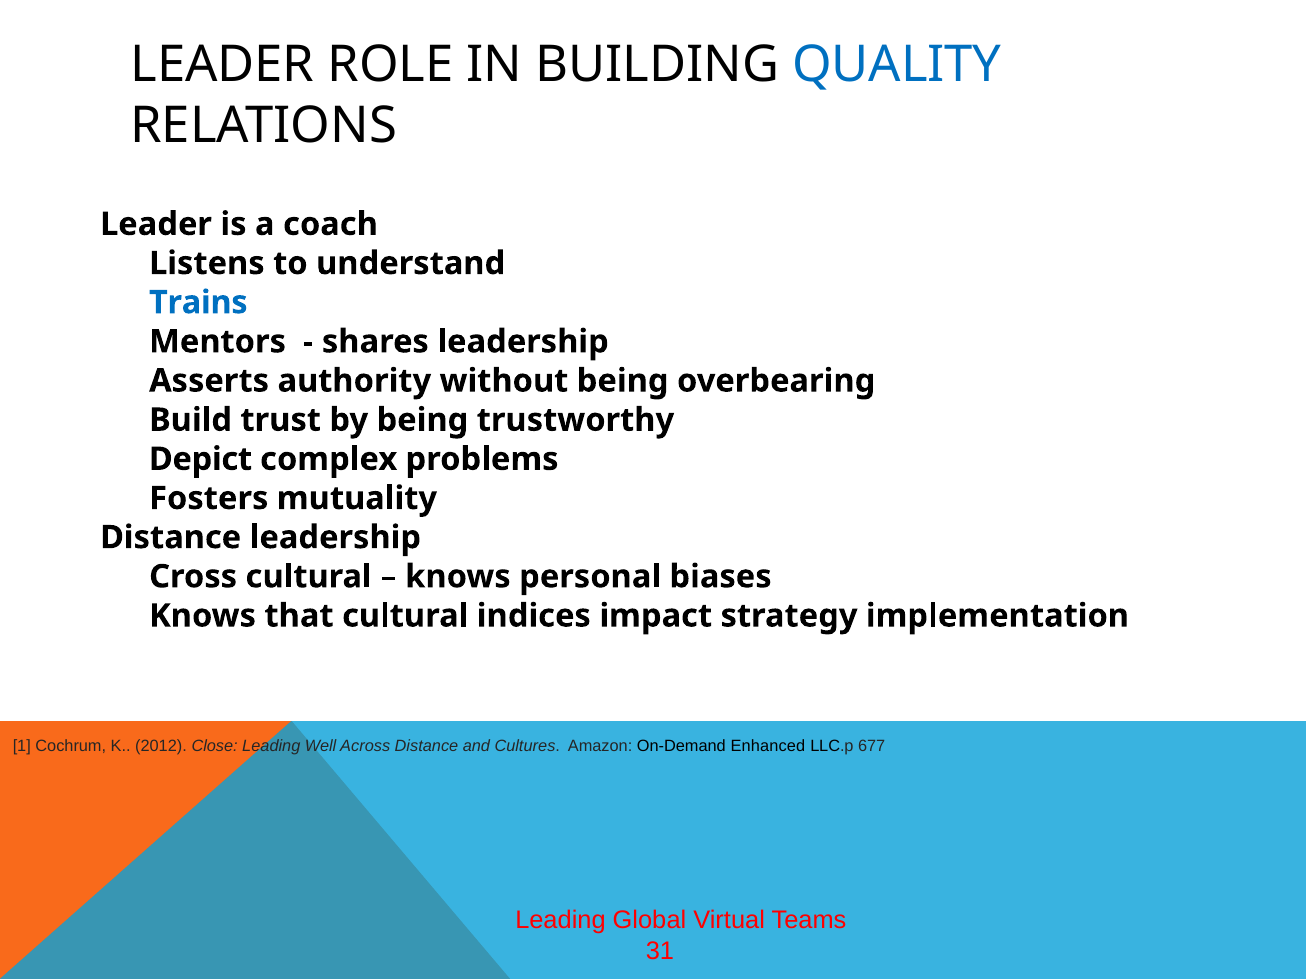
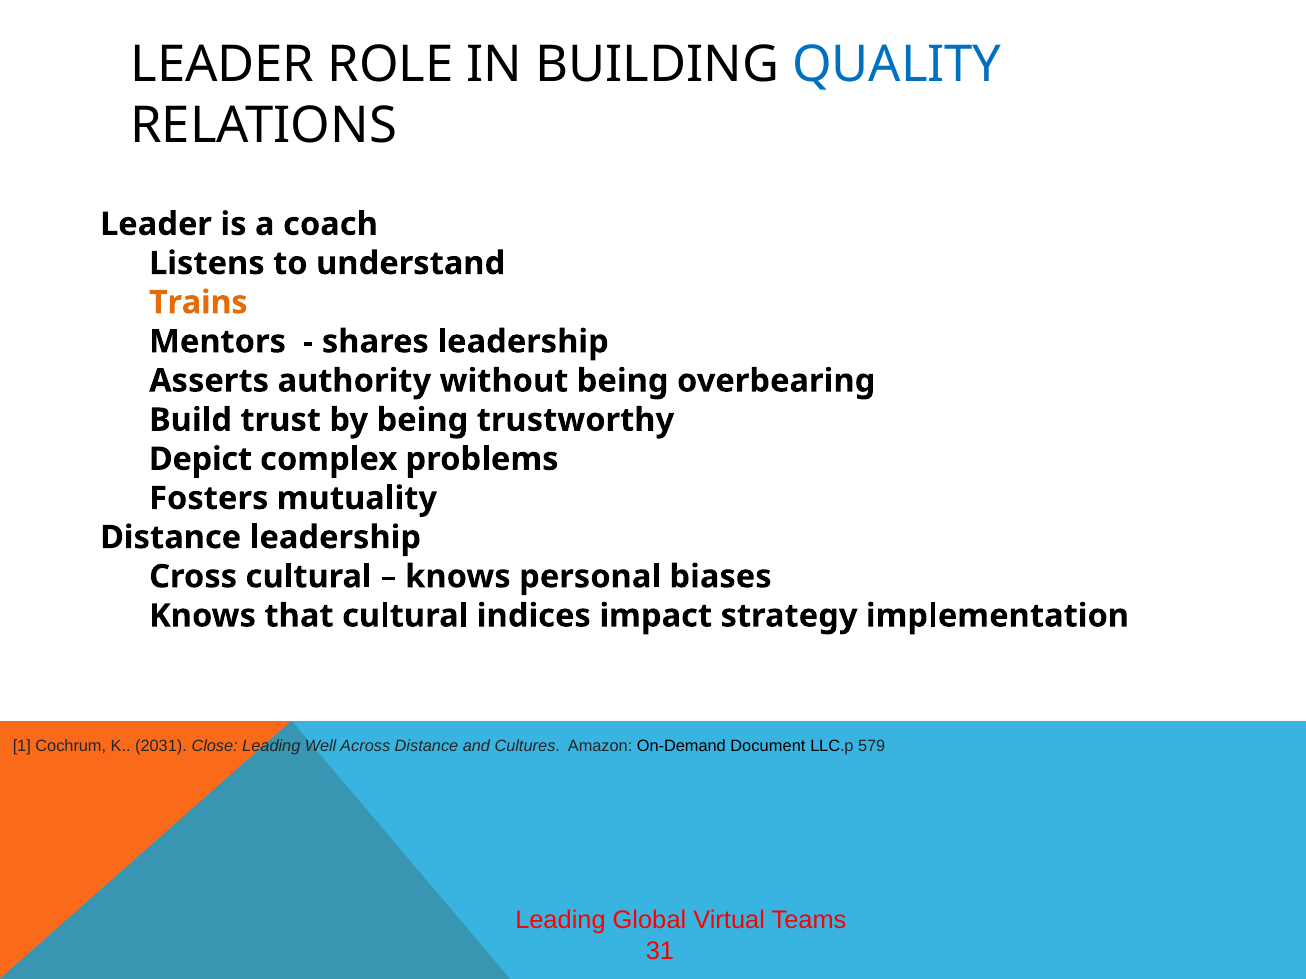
Trains colour: blue -> orange
2012: 2012 -> 2031
Enhanced: Enhanced -> Document
677: 677 -> 579
